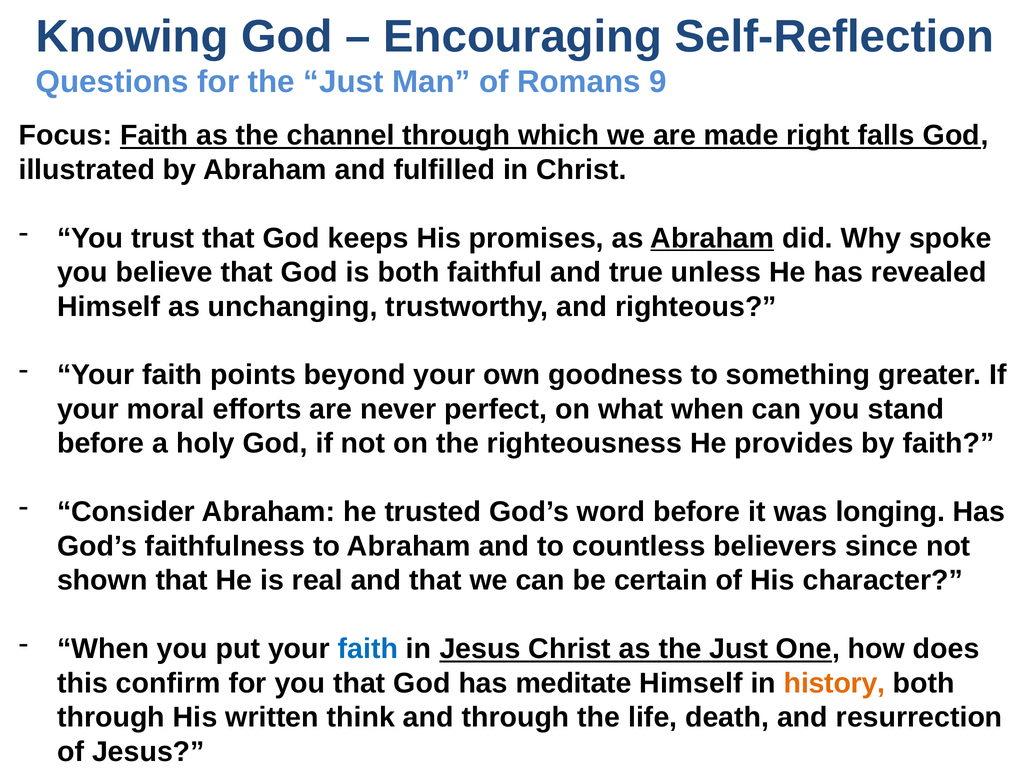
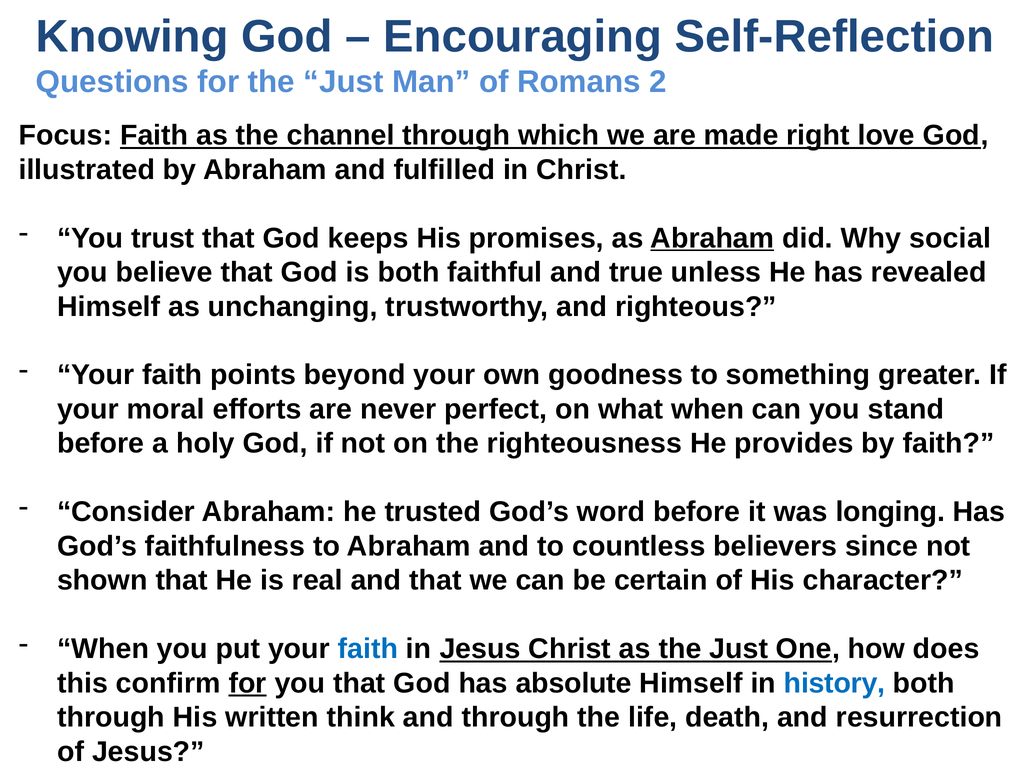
9: 9 -> 2
falls: falls -> love
spoke: spoke -> social
for at (248, 683) underline: none -> present
meditate: meditate -> absolute
history colour: orange -> blue
